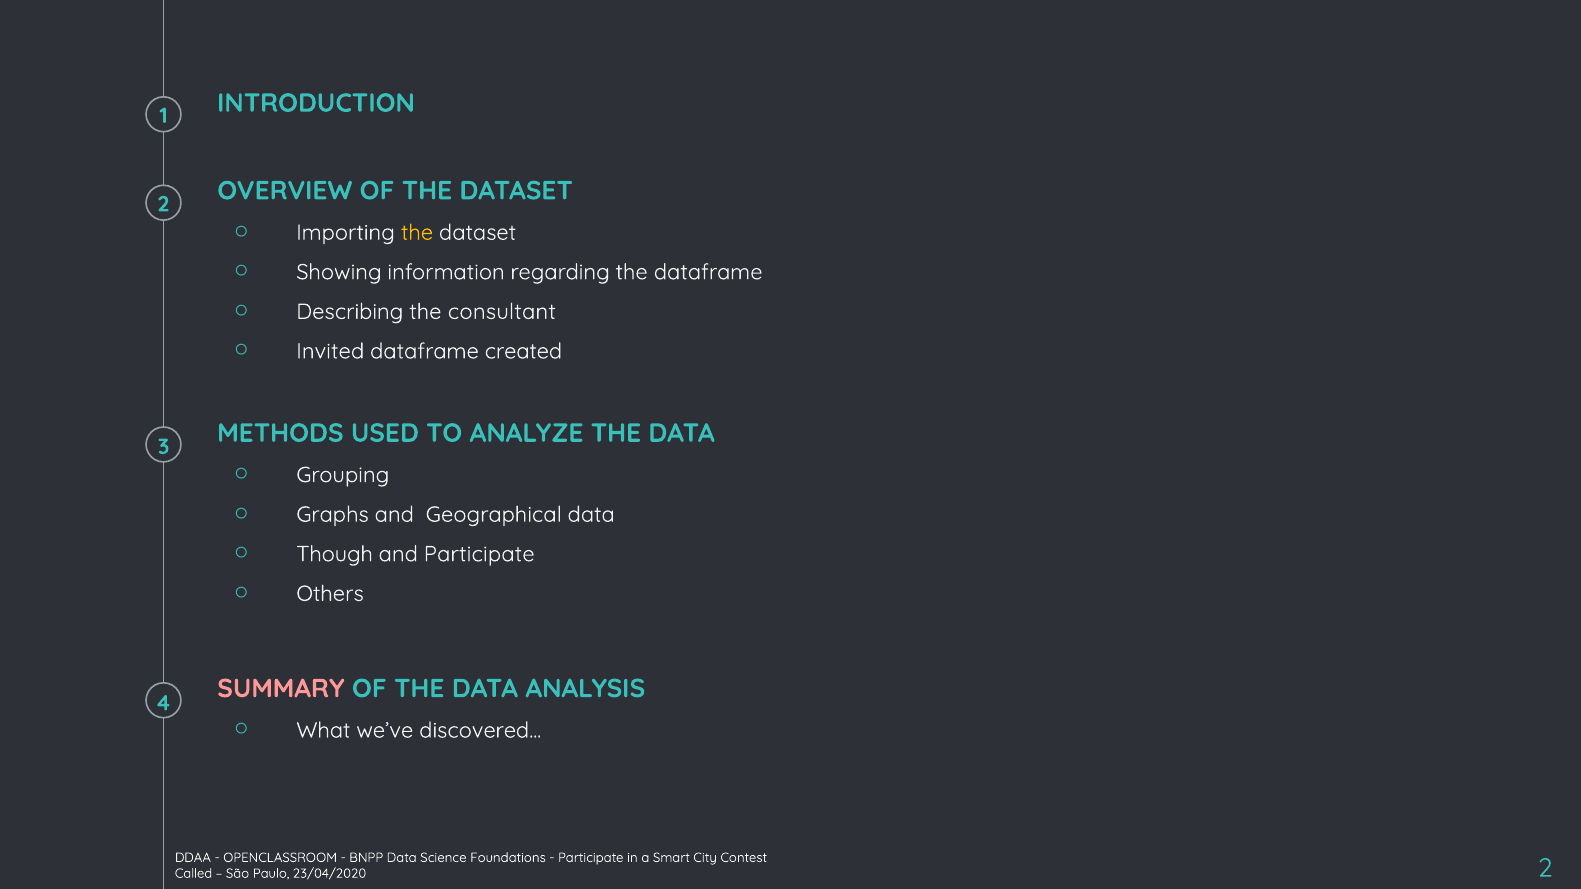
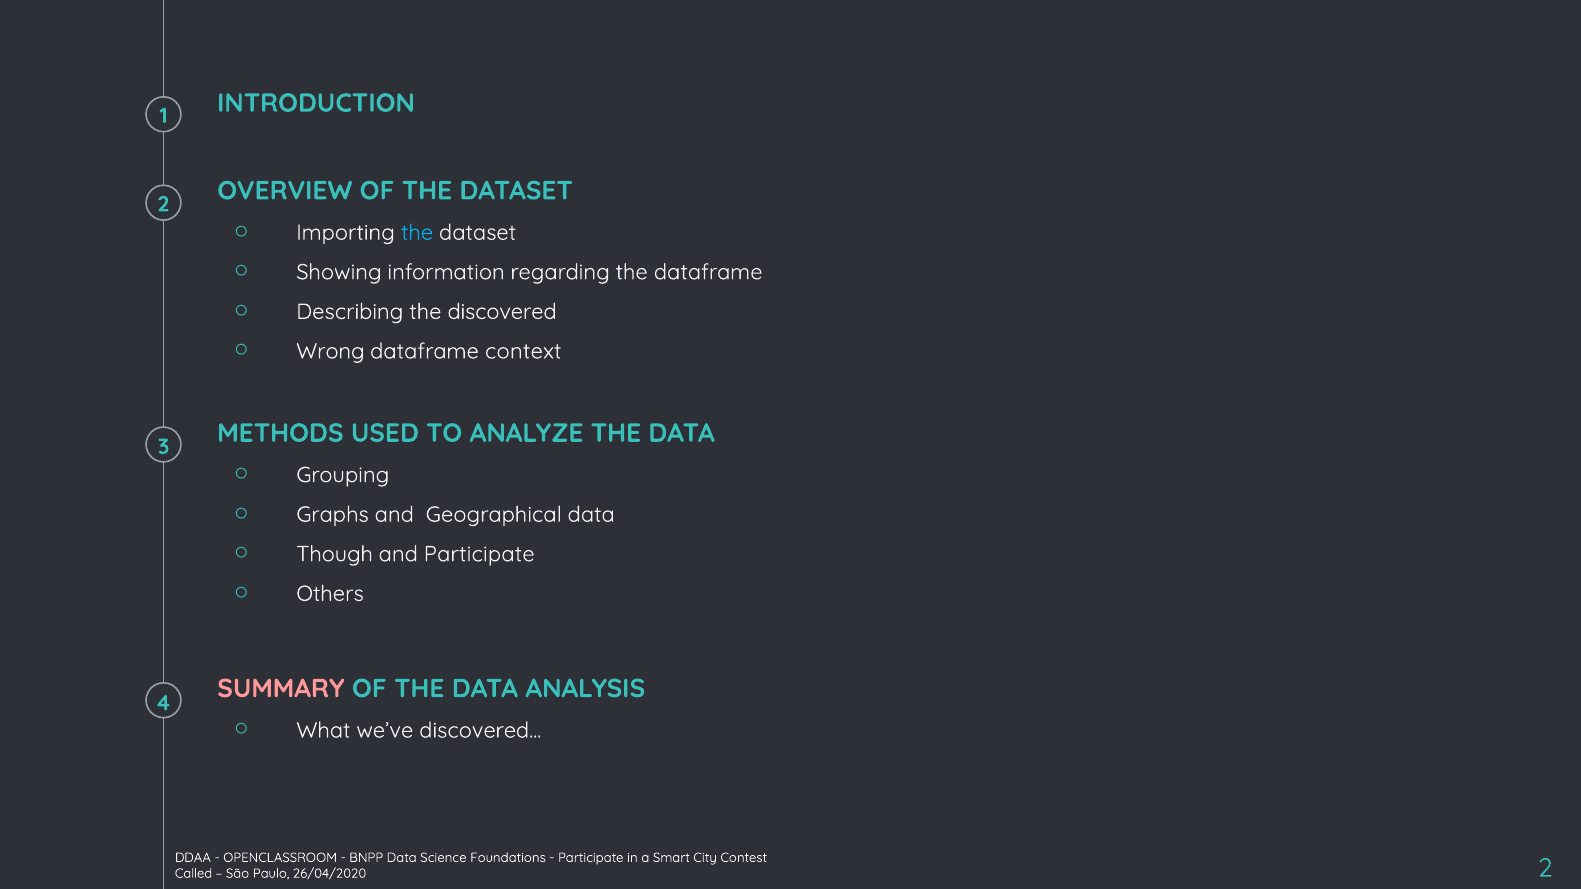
the at (417, 233) colour: yellow -> light blue
the consultant: consultant -> discovered
Invited: Invited -> Wrong
created: created -> context
23/04/2020: 23/04/2020 -> 26/04/2020
